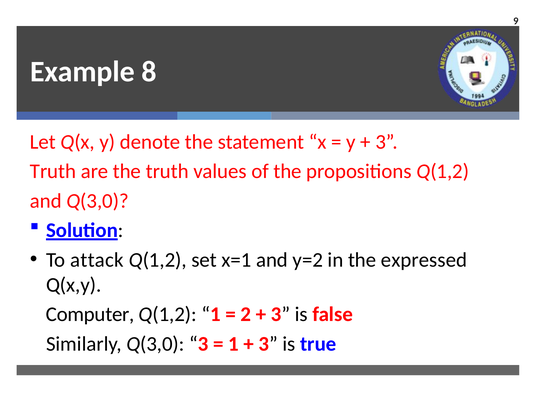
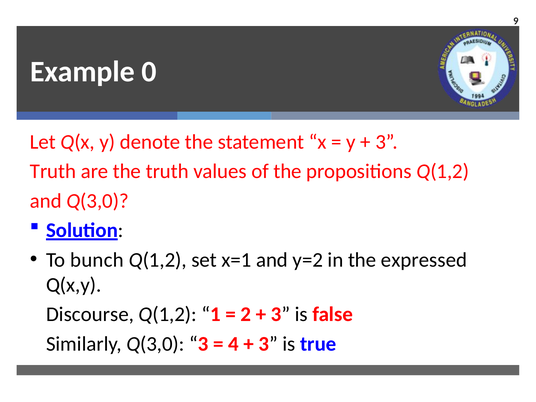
8: 8 -> 0
attack: attack -> bunch
Computer: Computer -> Discourse
1 at (234, 344): 1 -> 4
